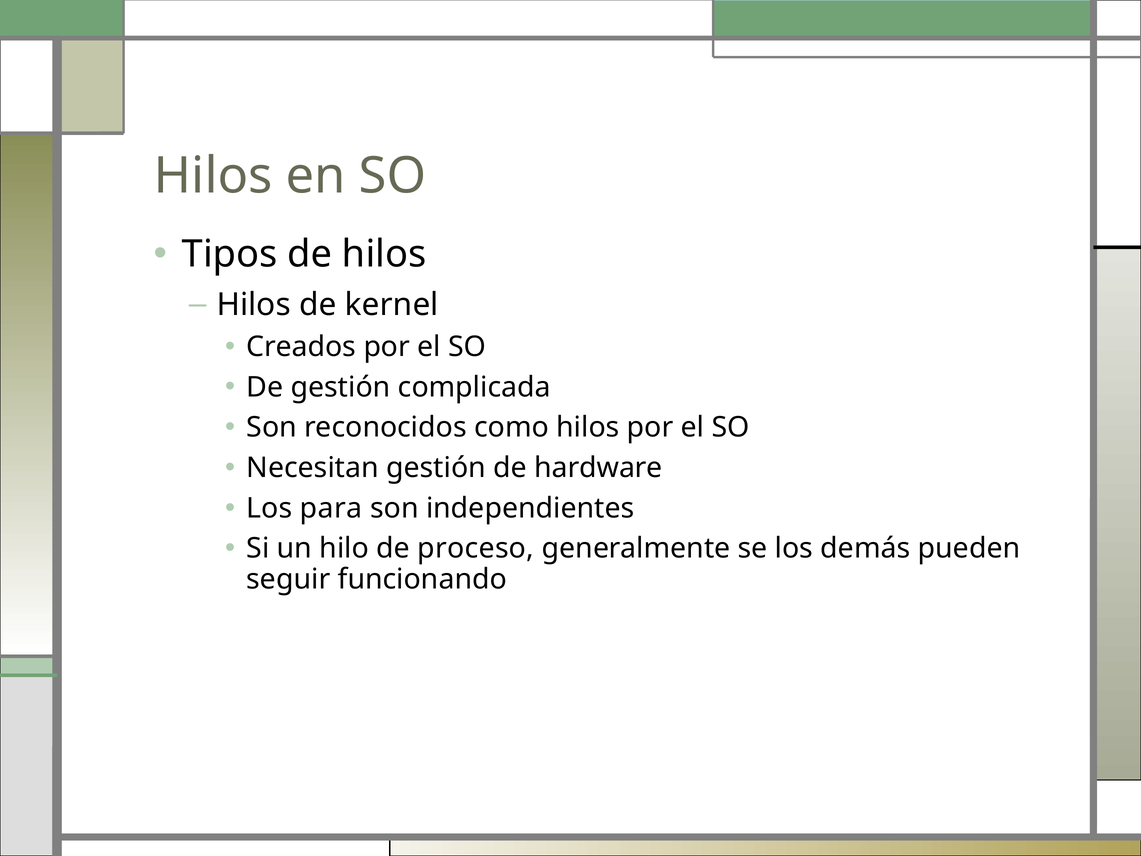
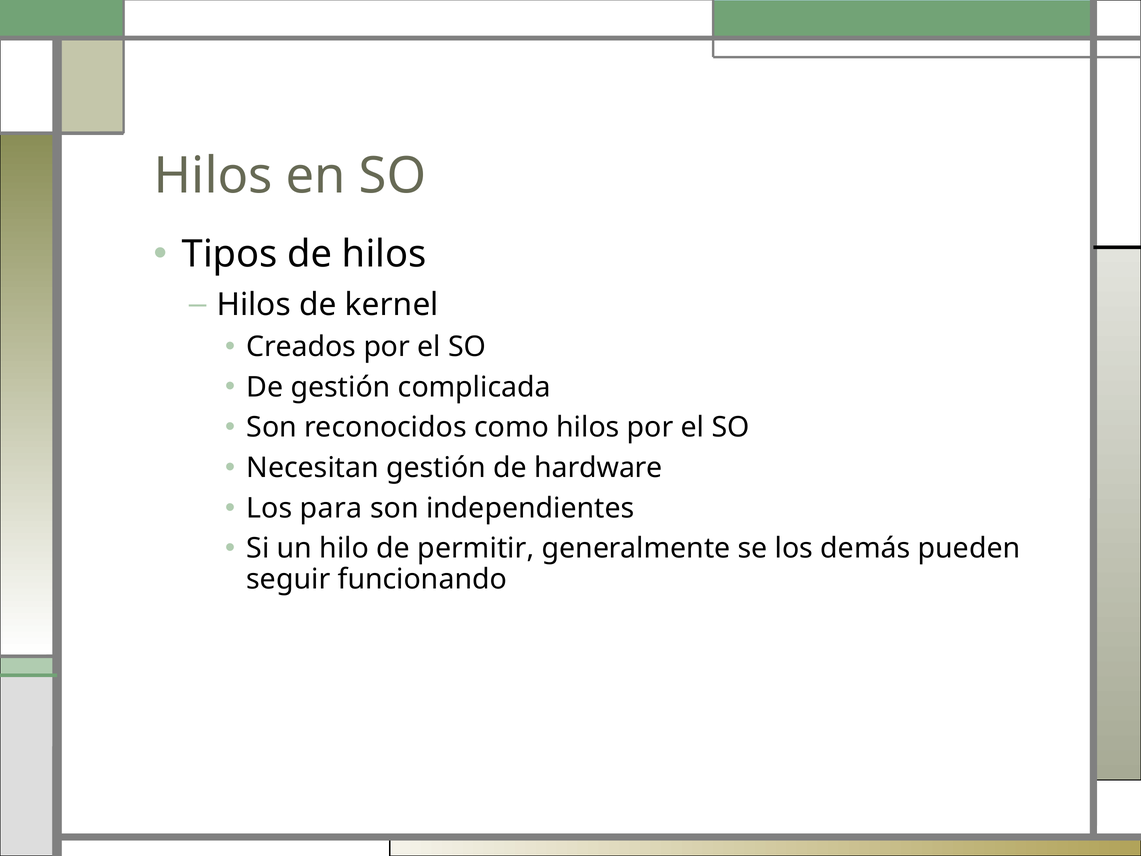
proceso: proceso -> permitir
